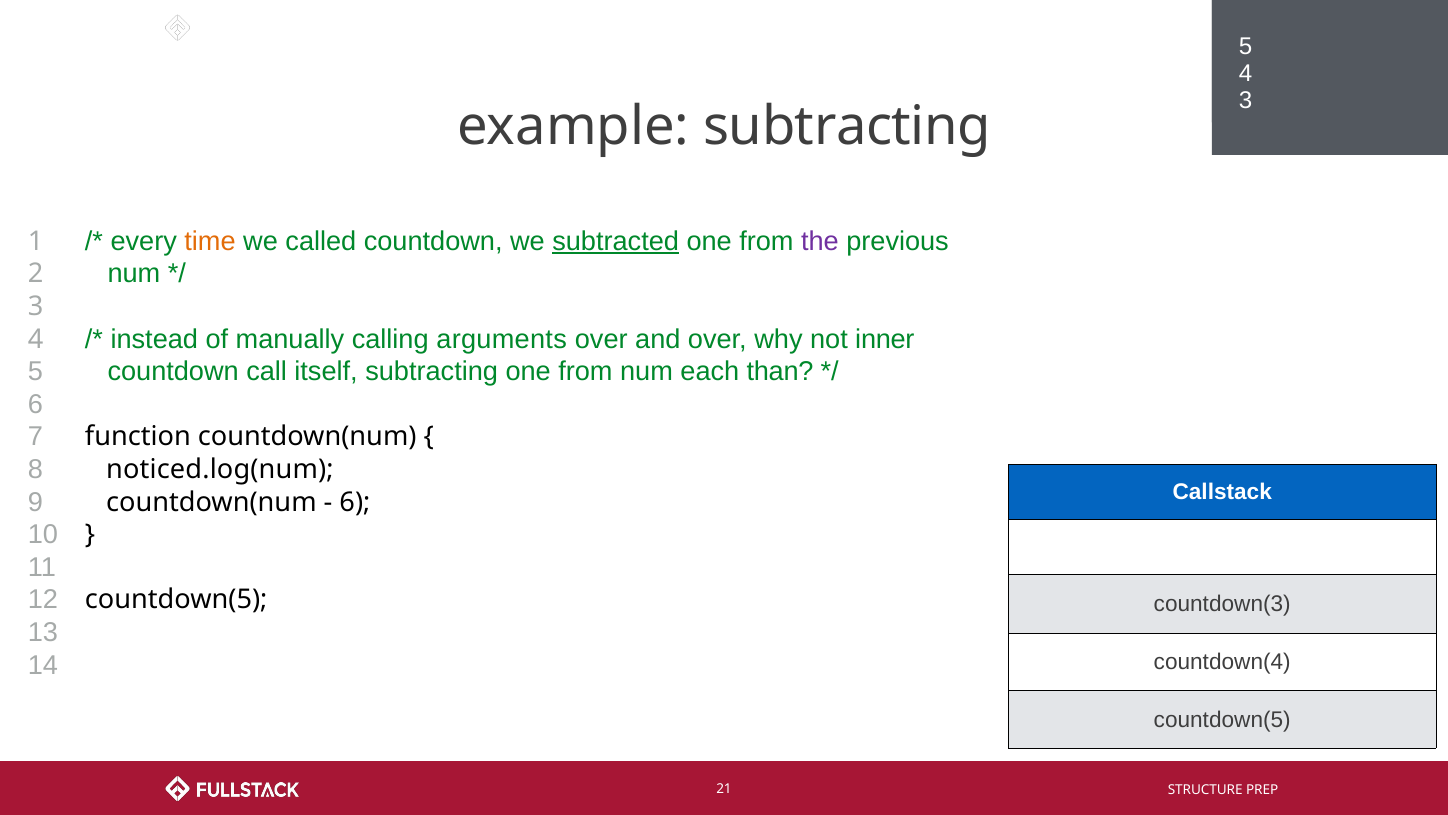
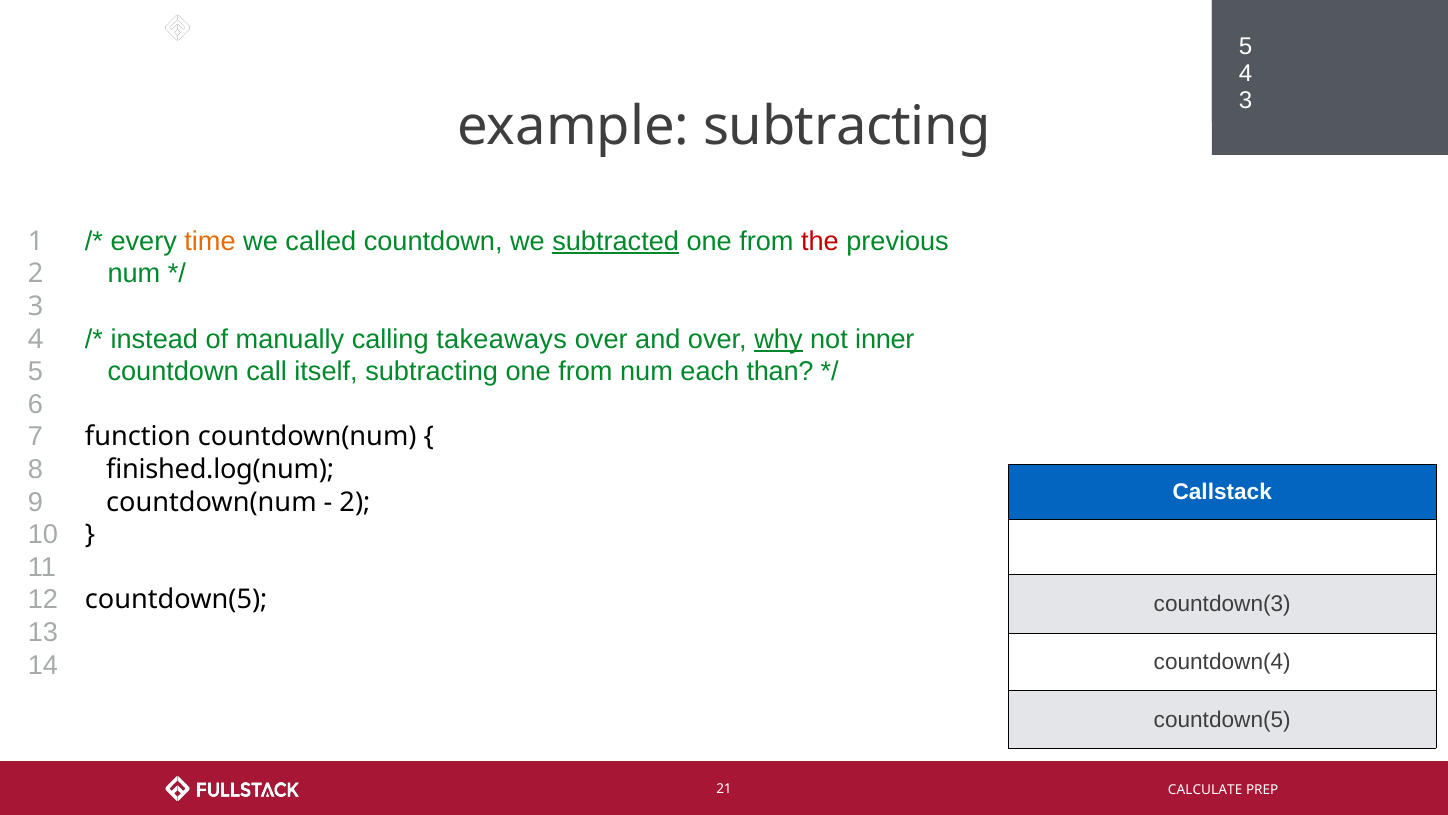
the colour: purple -> red
arguments: arguments -> takeaways
why underline: none -> present
noticed.log(num: noticed.log(num -> finished.log(num
6 at (355, 502): 6 -> 2
STRUCTURE: STRUCTURE -> CALCULATE
